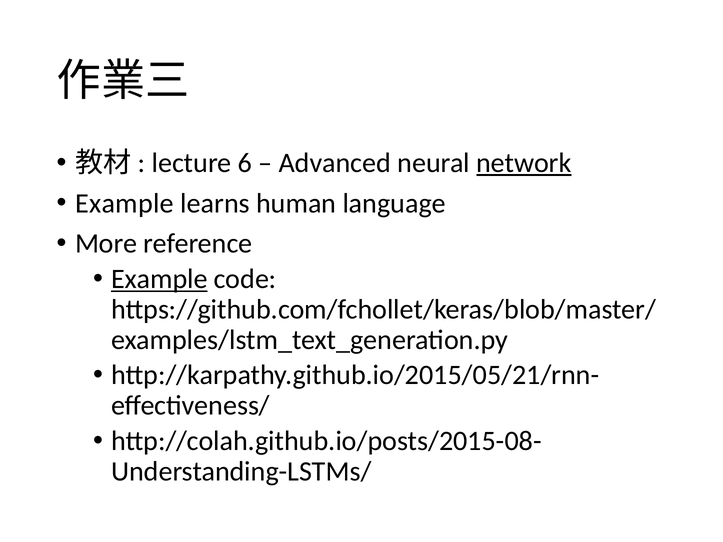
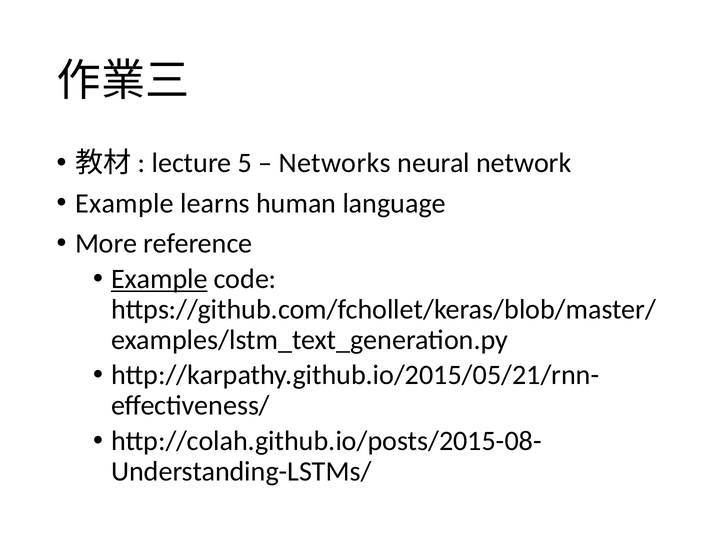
6: 6 -> 5
Advanced: Advanced -> Networks
network underline: present -> none
